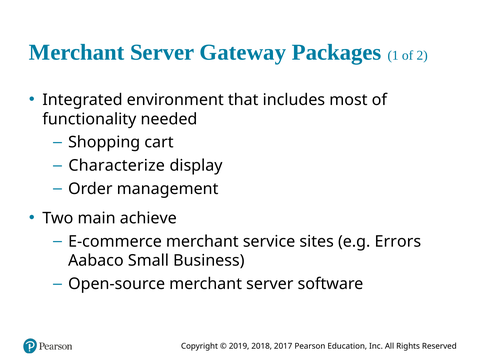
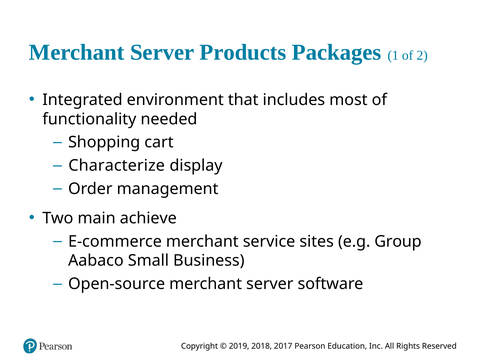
Gateway: Gateway -> Products
Errors: Errors -> Group
